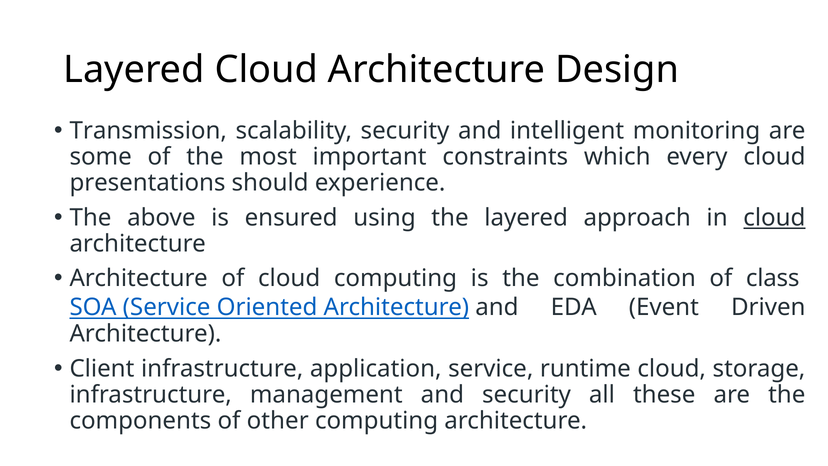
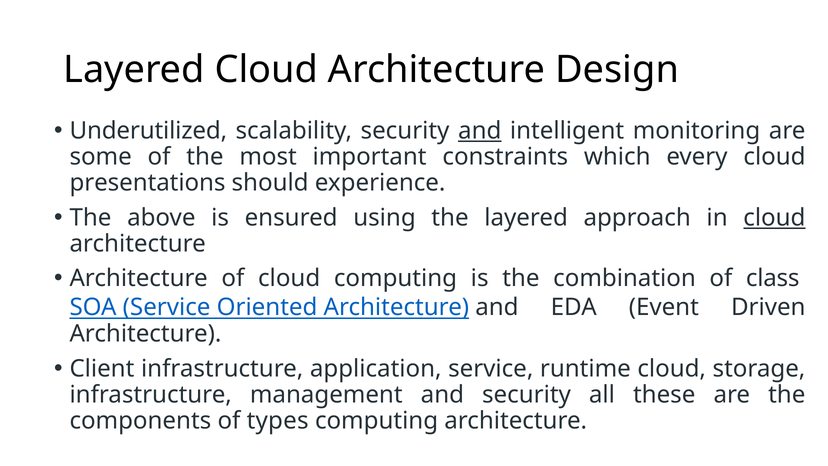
Transmission: Transmission -> Underutilized
and at (480, 131) underline: none -> present
other: other -> types
